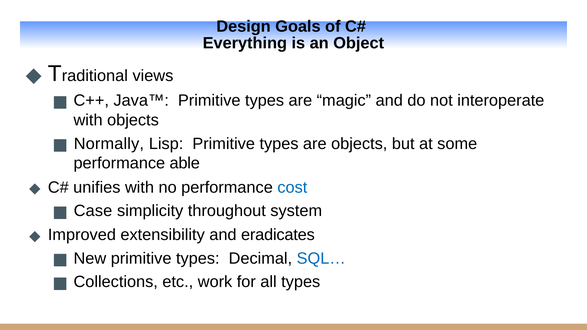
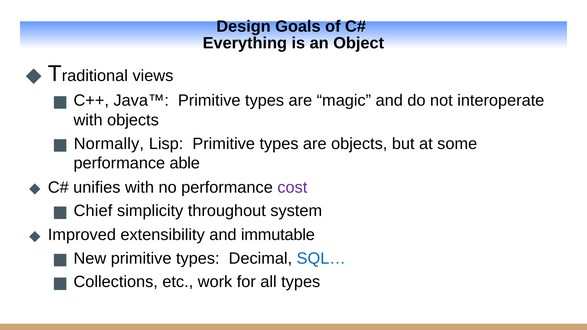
cost colour: blue -> purple
Case: Case -> Chief
eradicates: eradicates -> immutable
